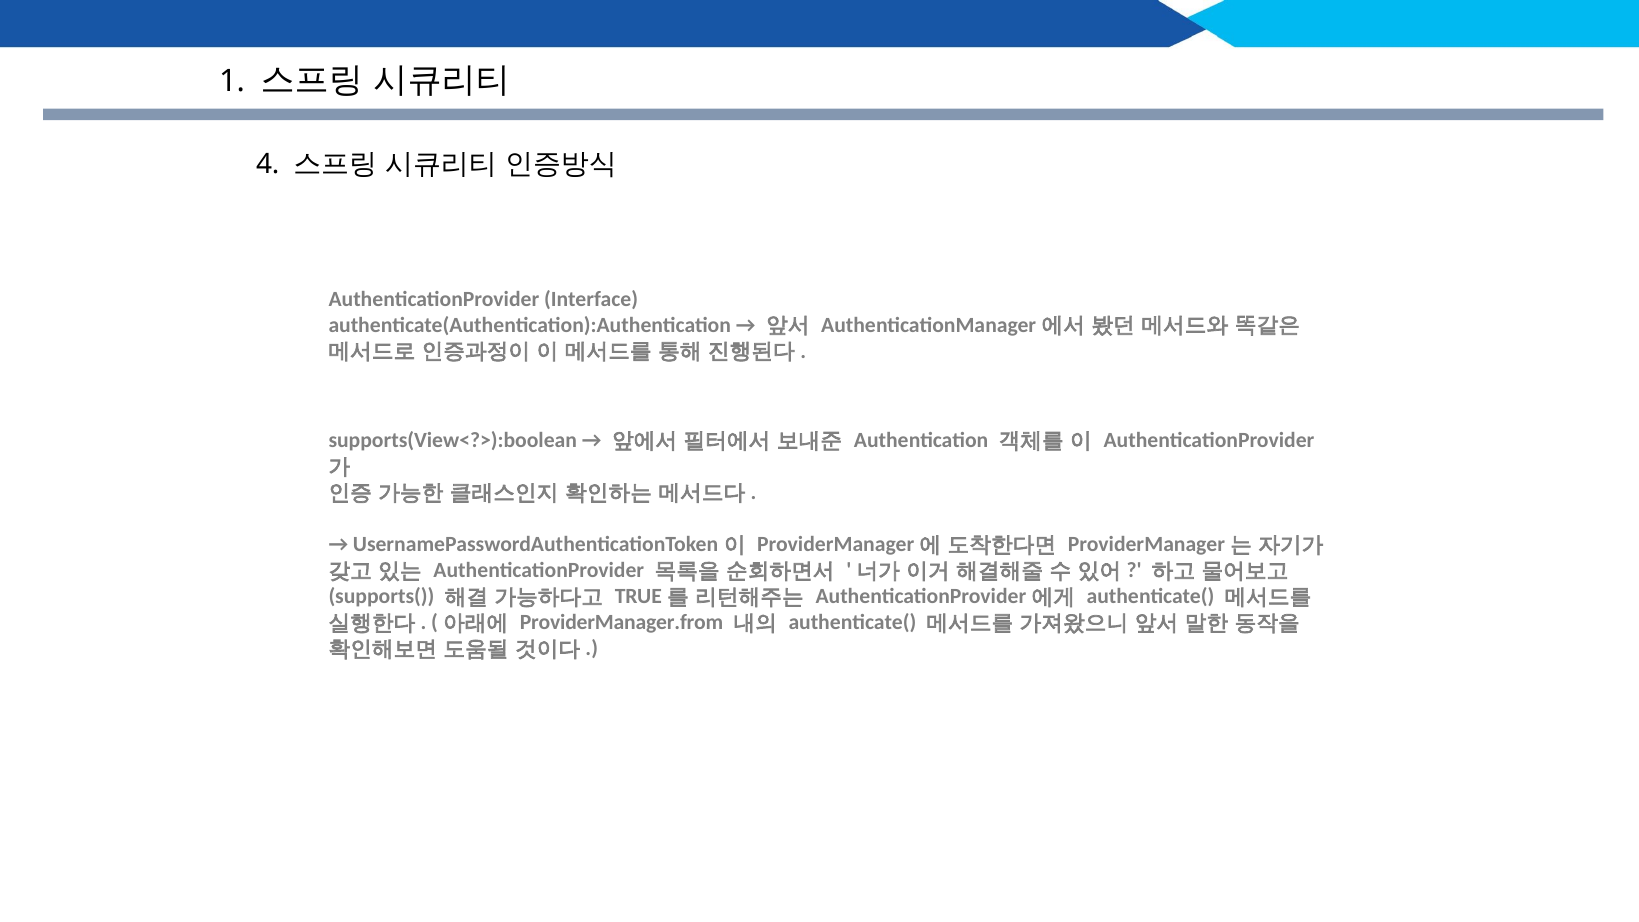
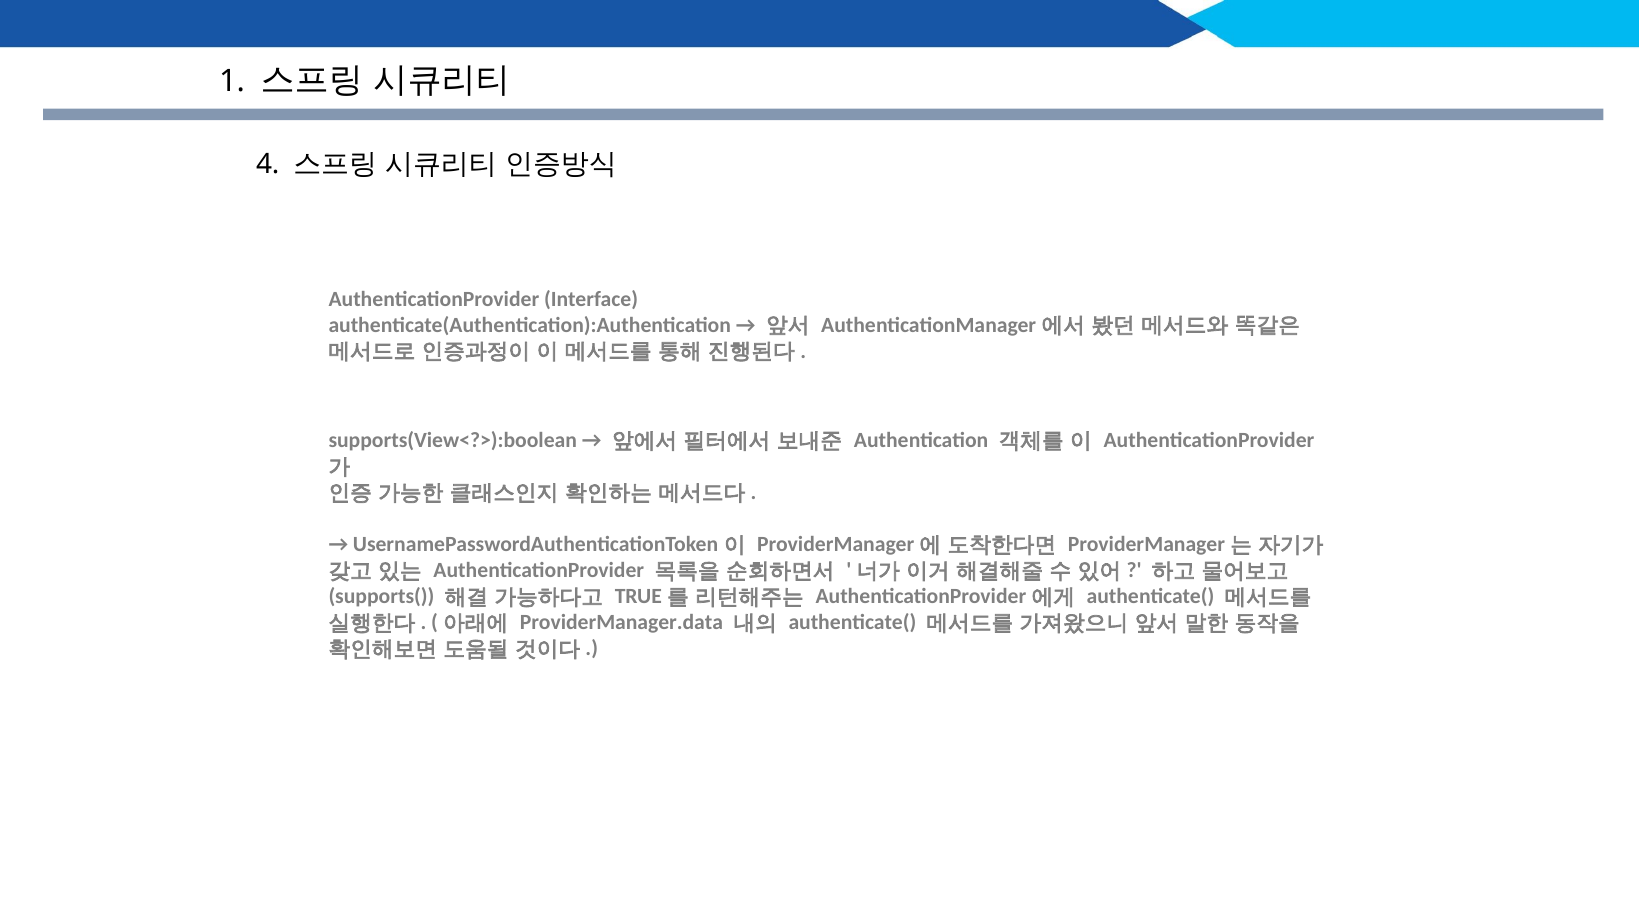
ProviderManager.from: ProviderManager.from -> ProviderManager.data
